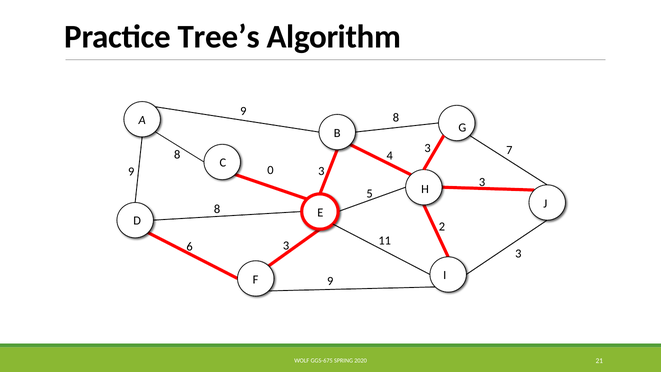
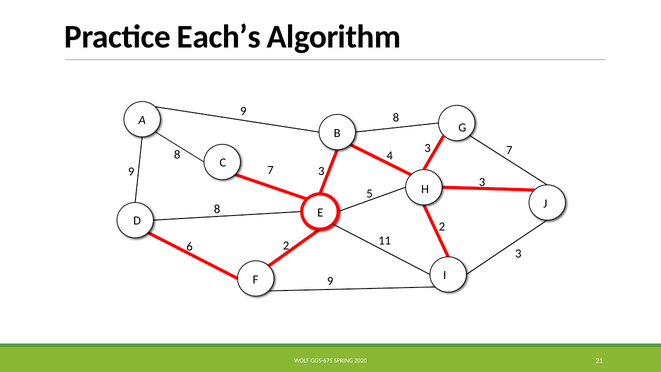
Tree’s: Tree’s -> Each’s
9 0: 0 -> 7
6 3: 3 -> 2
